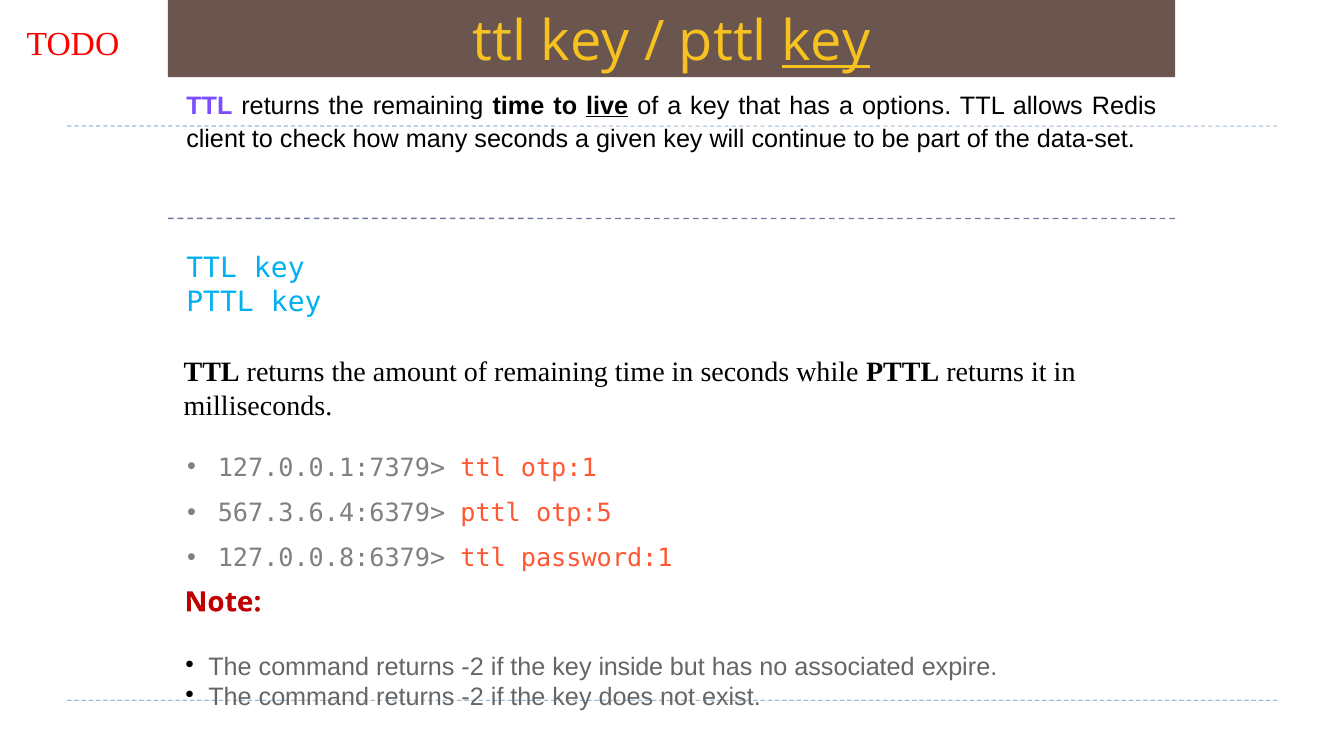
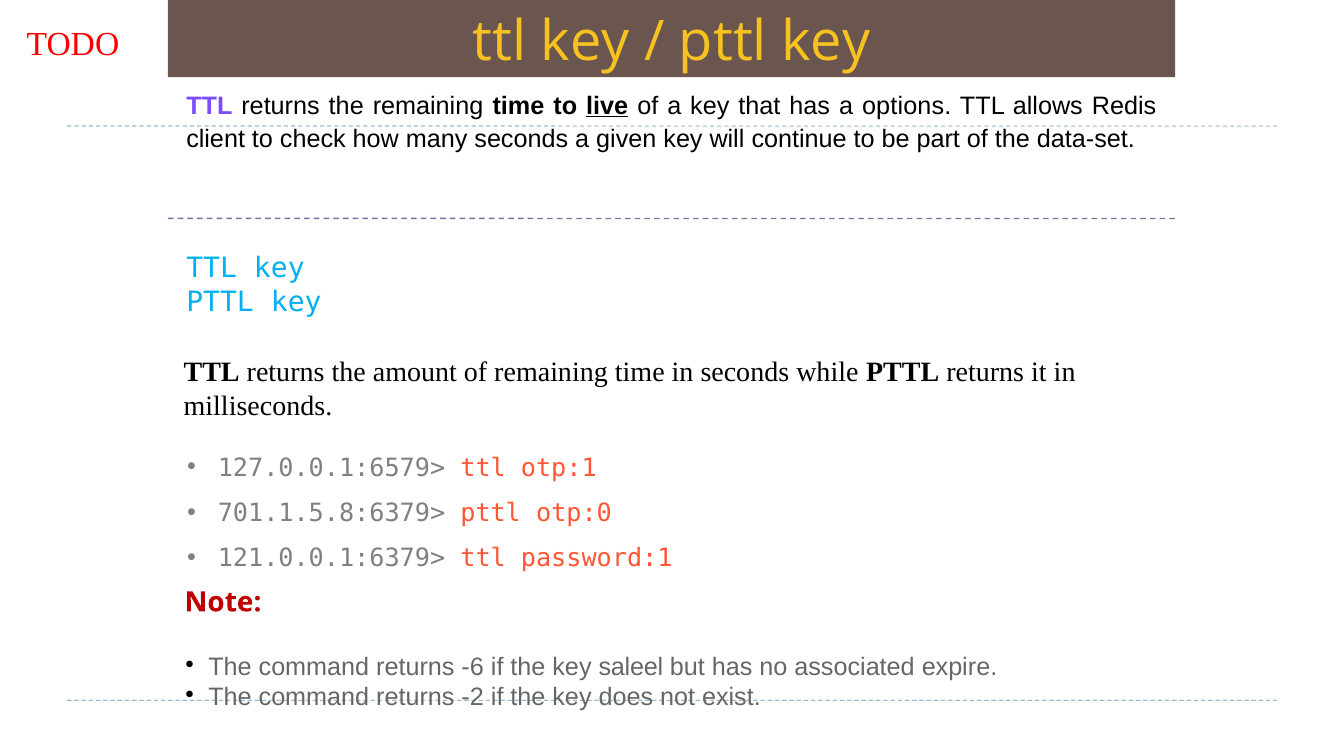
key at (826, 42) underline: present -> none
127.0.0.1:7379>: 127.0.0.1:7379> -> 127.0.0.1:6579>
567.3.6.4:6379>: 567.3.6.4:6379> -> 701.1.5.8:6379>
otp:5: otp:5 -> otp:0
127.0.0.8:6379>: 127.0.0.8:6379> -> 121.0.0.1:6379>
-2 at (473, 667): -2 -> -6
inside: inside -> saleel
